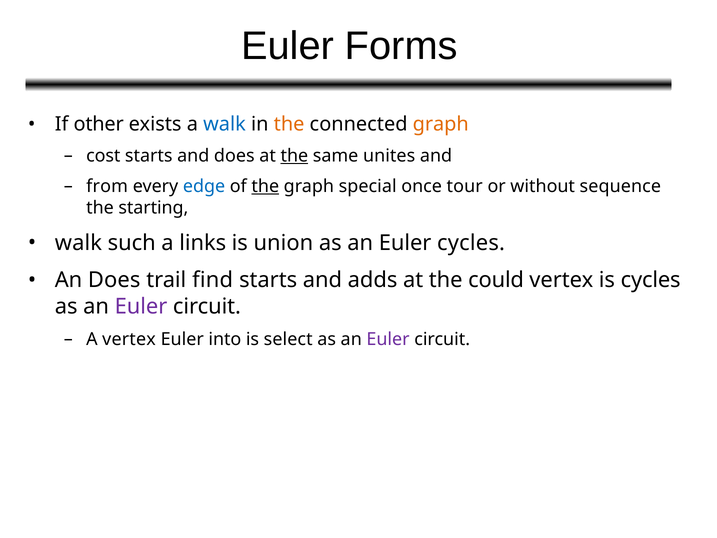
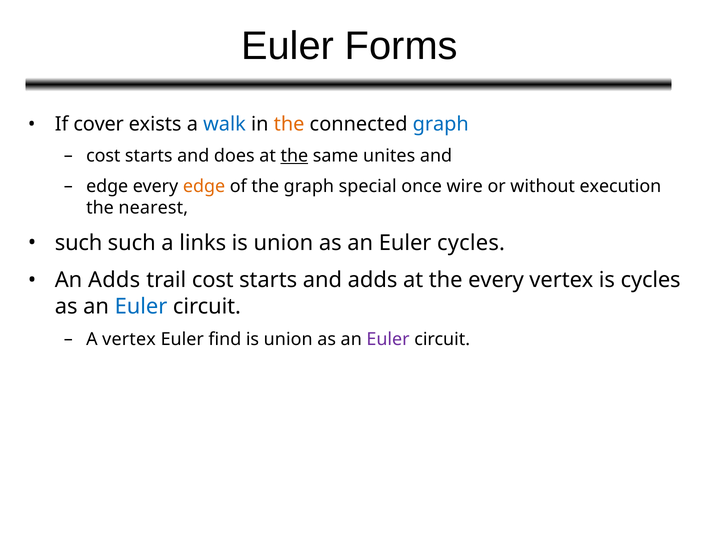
other: other -> cover
graph at (441, 124) colour: orange -> blue
from at (107, 186): from -> edge
edge at (204, 186) colour: blue -> orange
the at (265, 186) underline: present -> none
tour: tour -> wire
sequence: sequence -> execution
starting: starting -> nearest
walk at (78, 243): walk -> such
An Does: Does -> Adds
trail find: find -> cost
the could: could -> every
Euler at (141, 306) colour: purple -> blue
into: into -> find
select at (288, 339): select -> union
